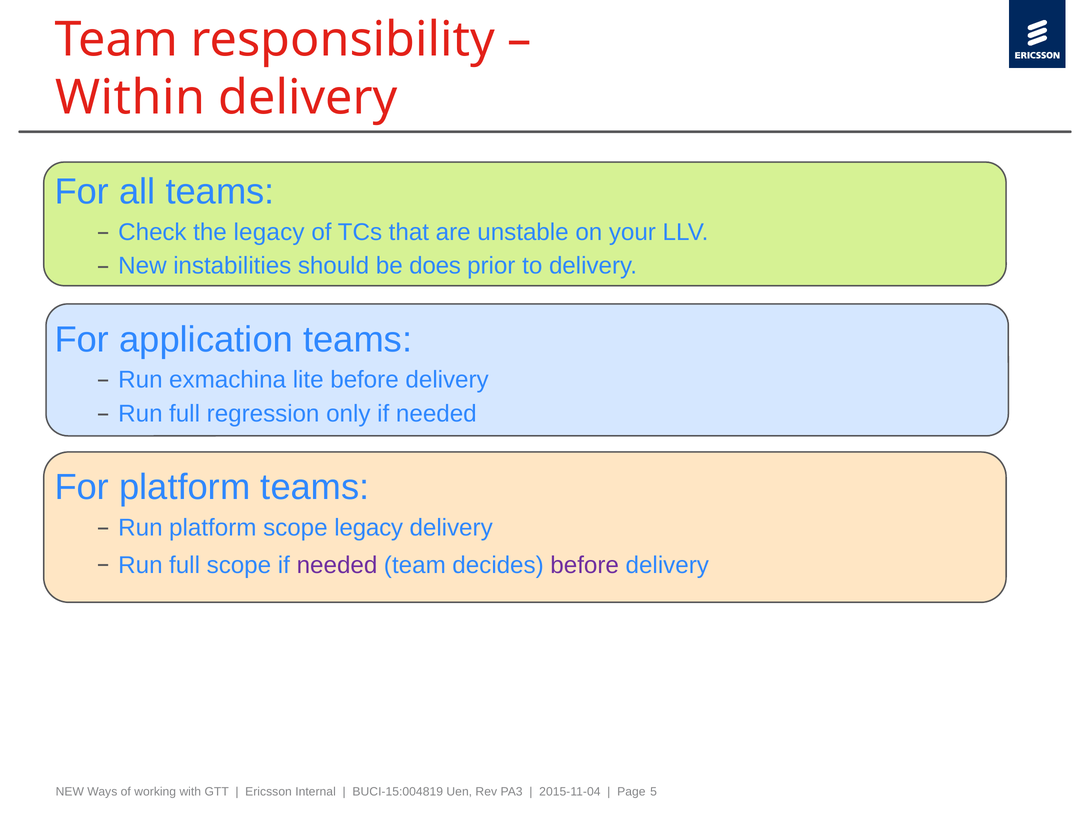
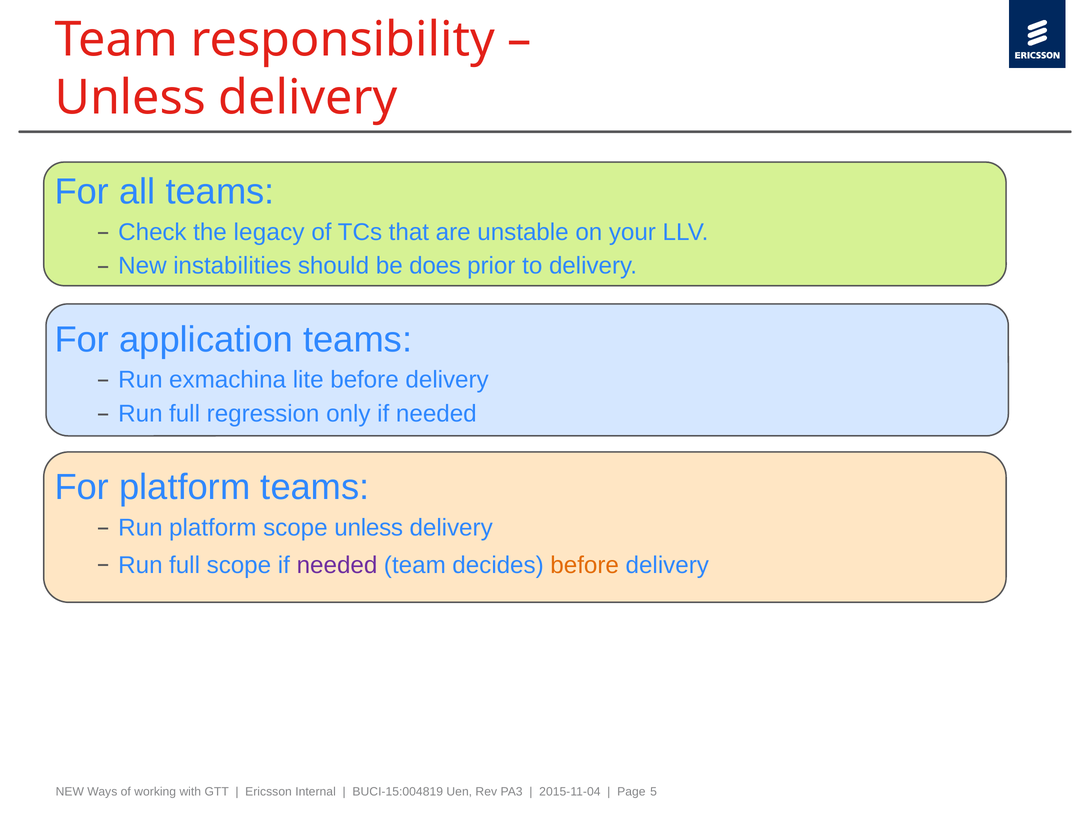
Within at (130, 98): Within -> Unless
scope legacy: legacy -> unless
before at (585, 565) colour: purple -> orange
